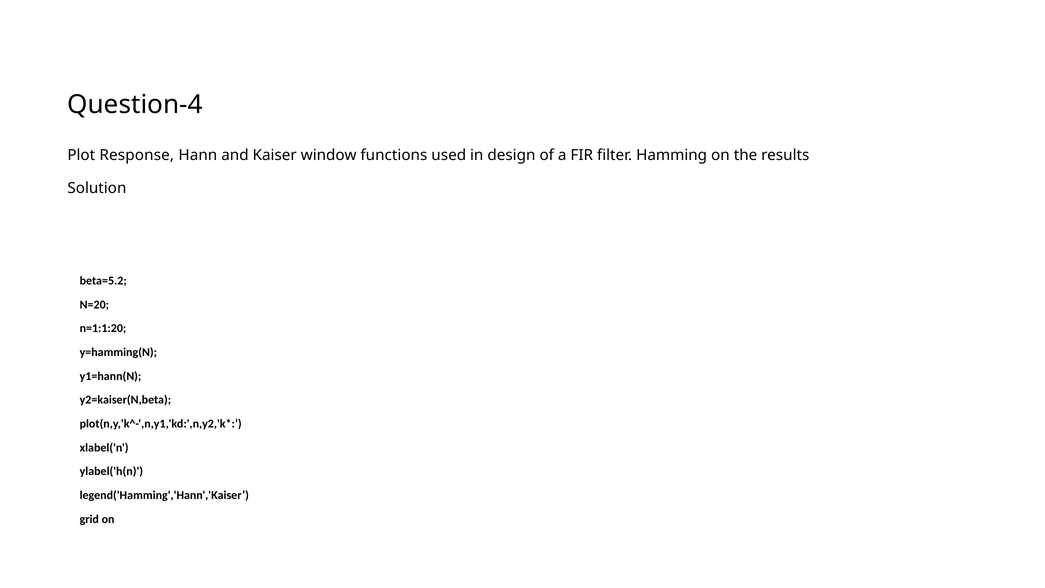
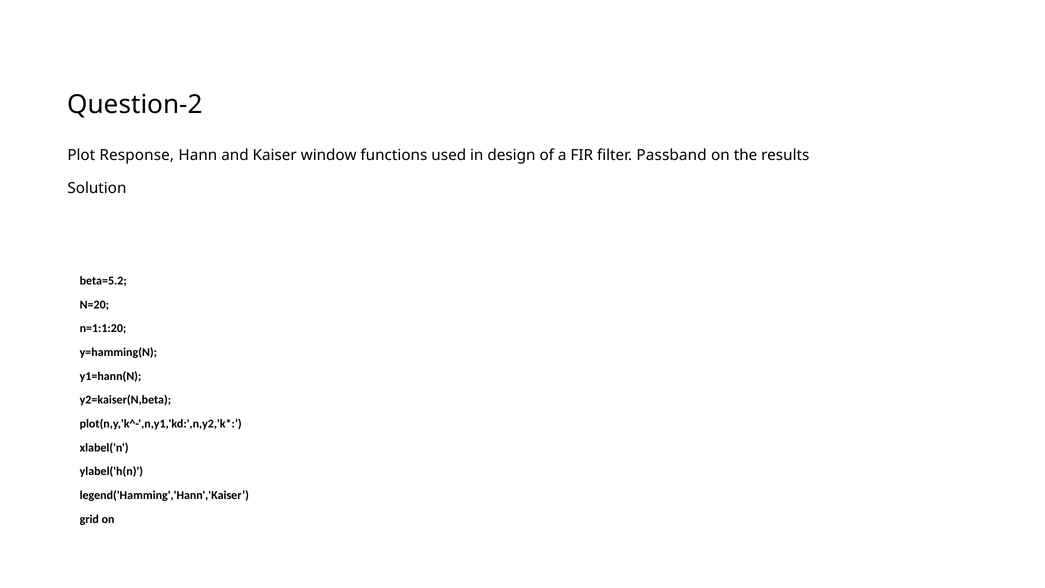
Question-4: Question-4 -> Question-2
Hamming: Hamming -> Passband
